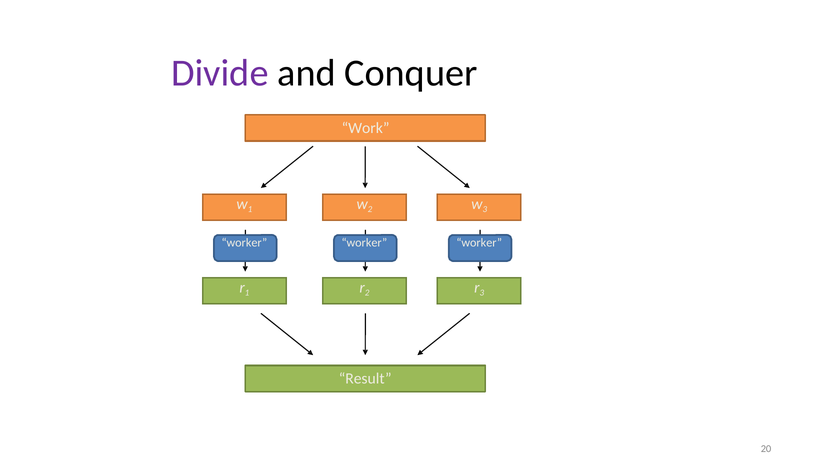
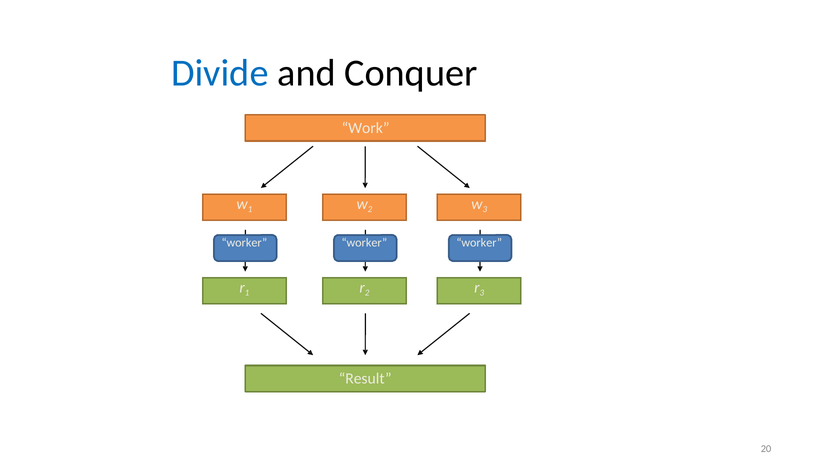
Divide colour: purple -> blue
